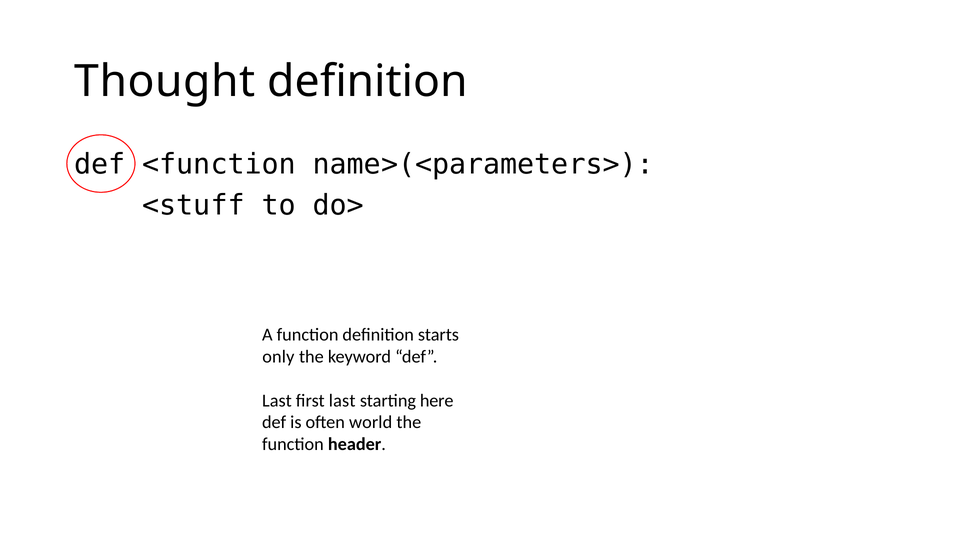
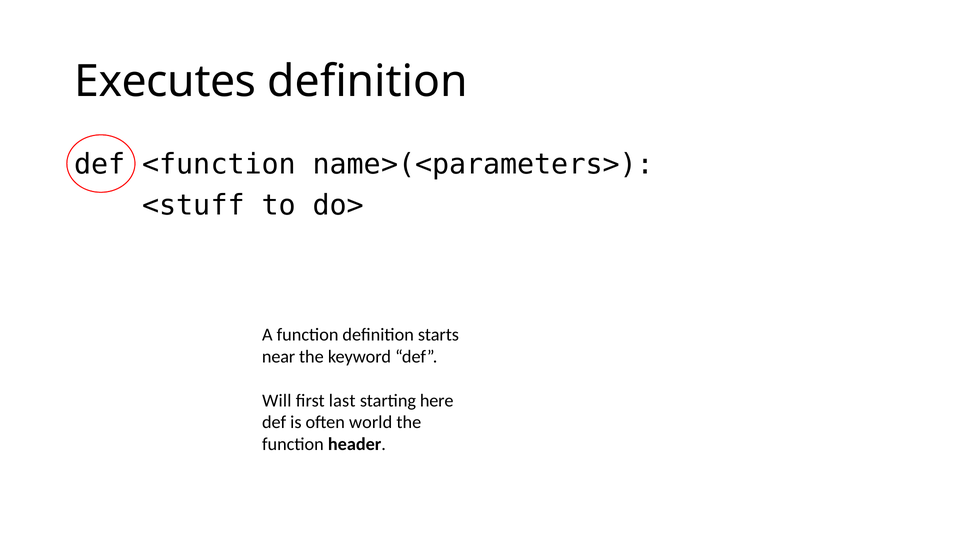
Thought: Thought -> Executes
only: only -> near
Last at (277, 401): Last -> Will
